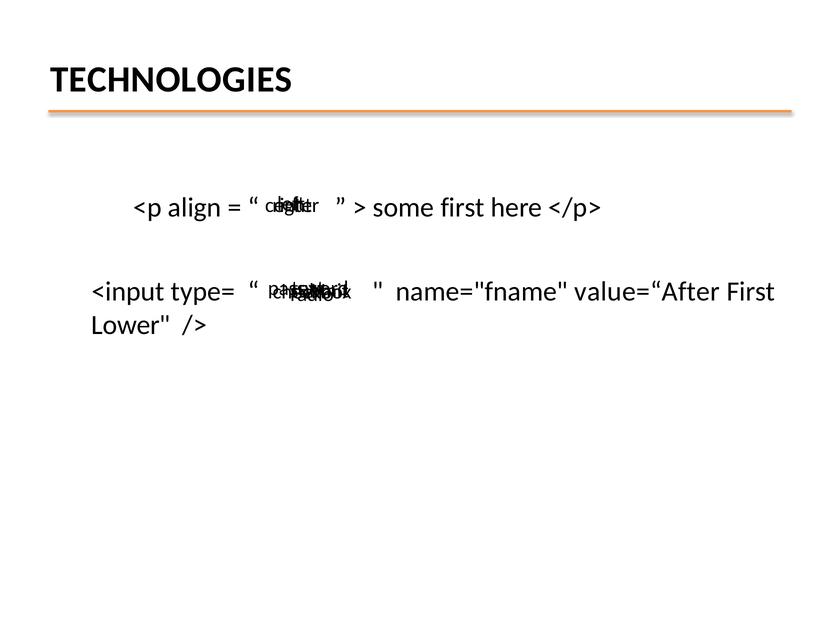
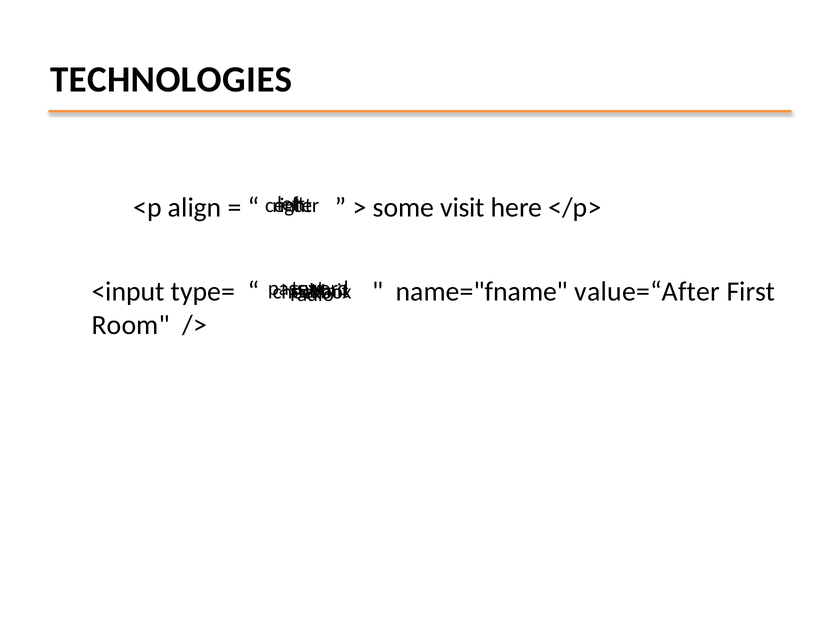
some first: first -> visit
Lower: Lower -> Room
